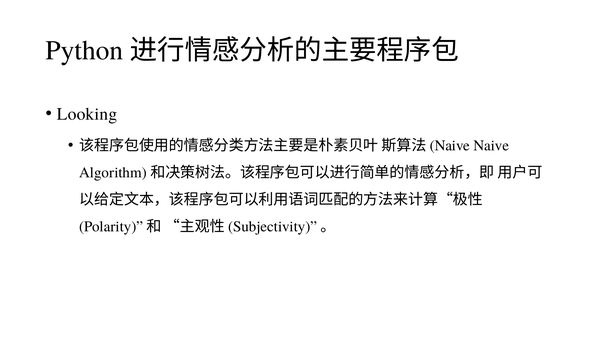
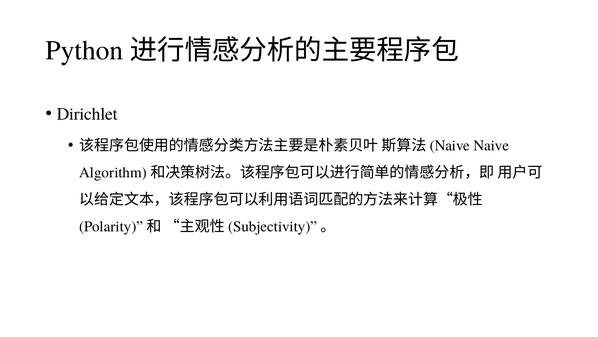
Looking: Looking -> Dirichlet
